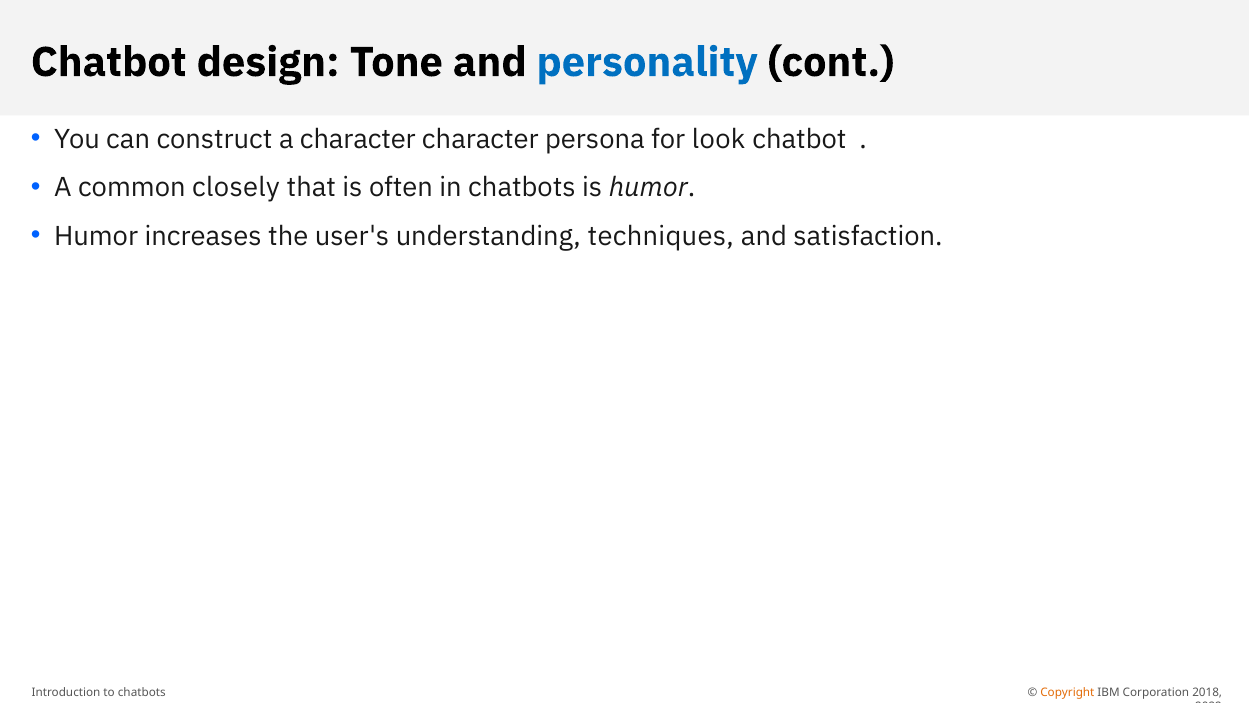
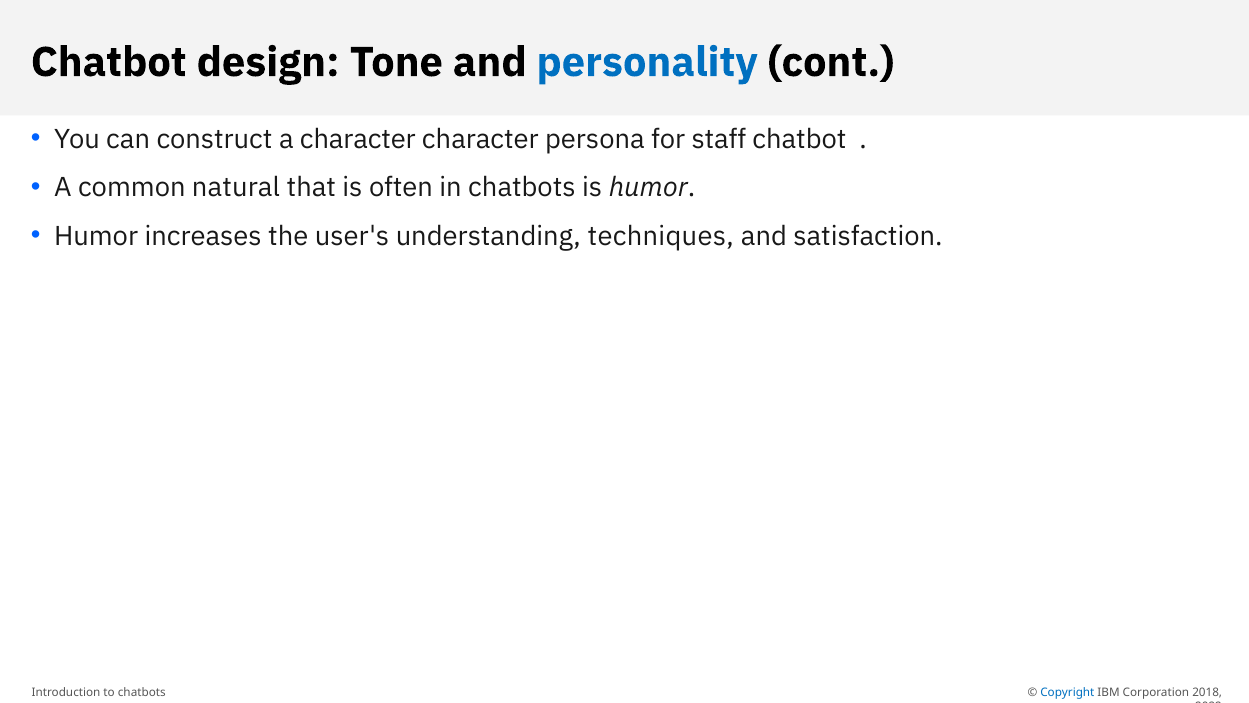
look: look -> staff
closely: closely -> natural
Copyright colour: orange -> blue
